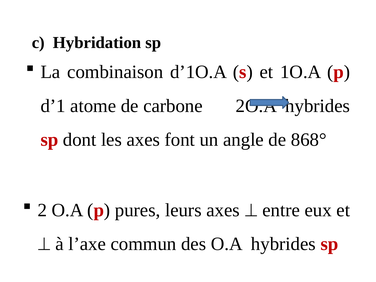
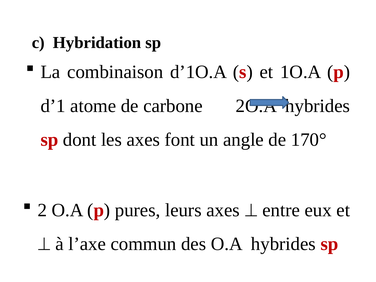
868°: 868° -> 170°
